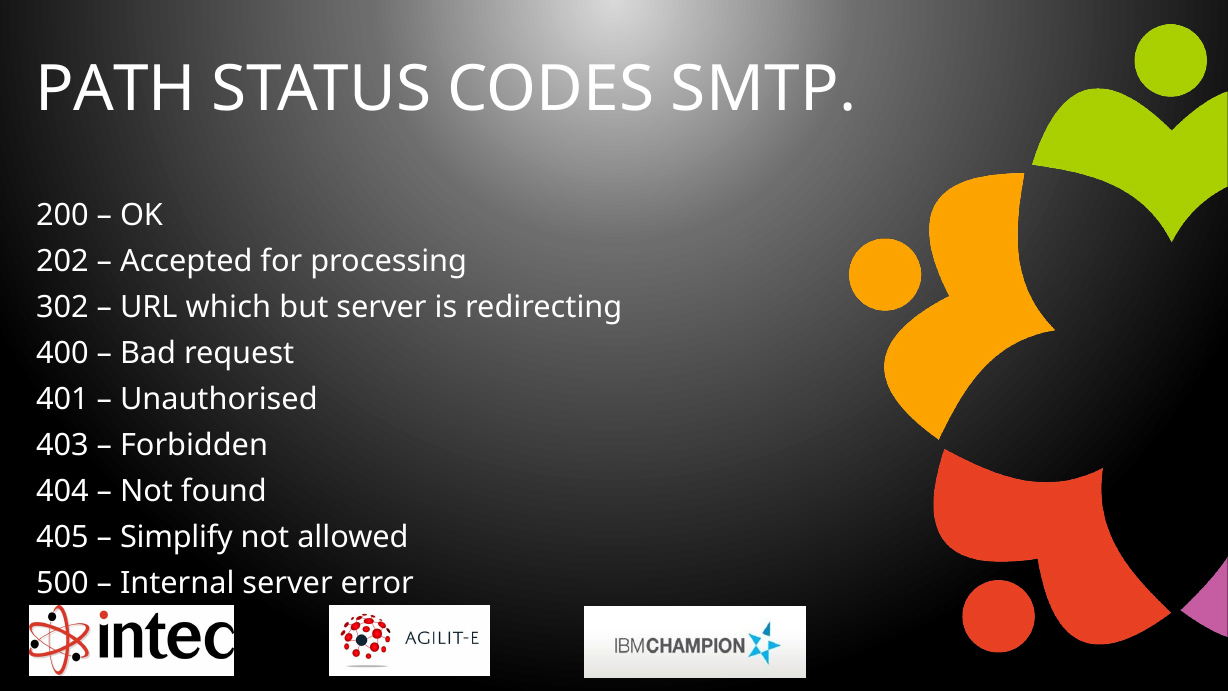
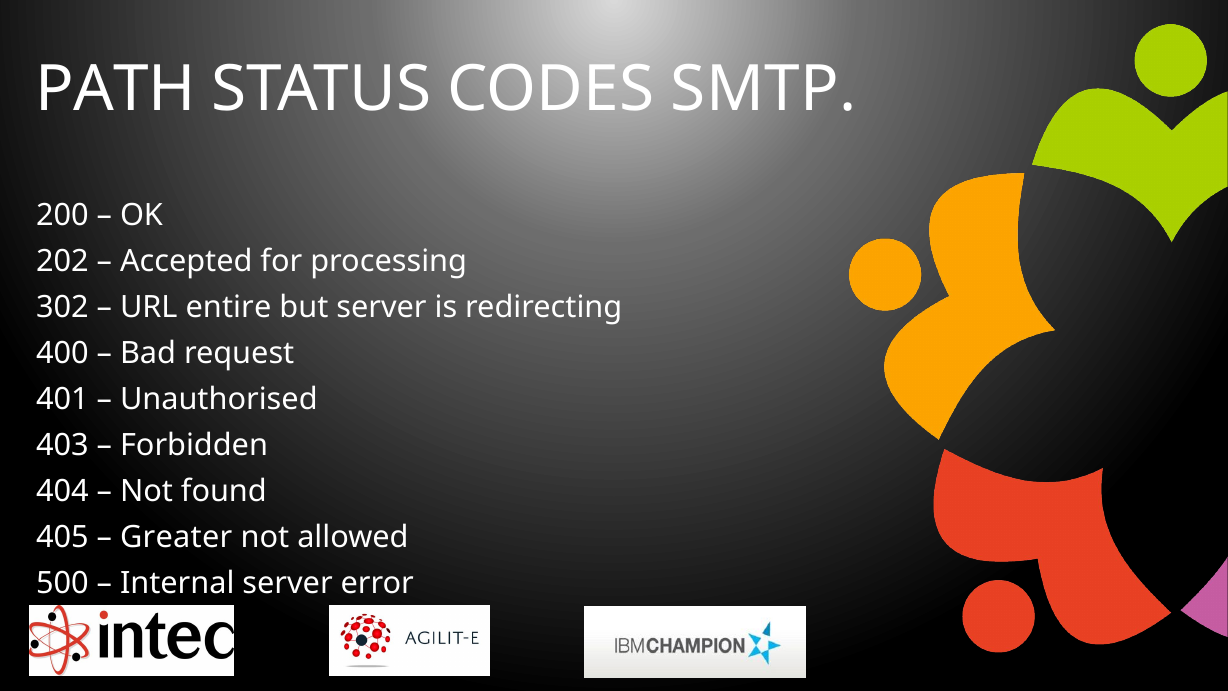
which: which -> entire
Simplify: Simplify -> Greater
